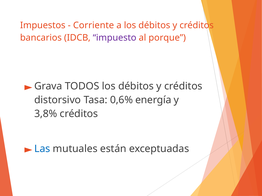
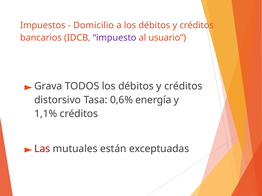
Corriente: Corriente -> Domicilio
porque: porque -> usuario
3,8%: 3,8% -> 1,1%
Las colour: blue -> red
